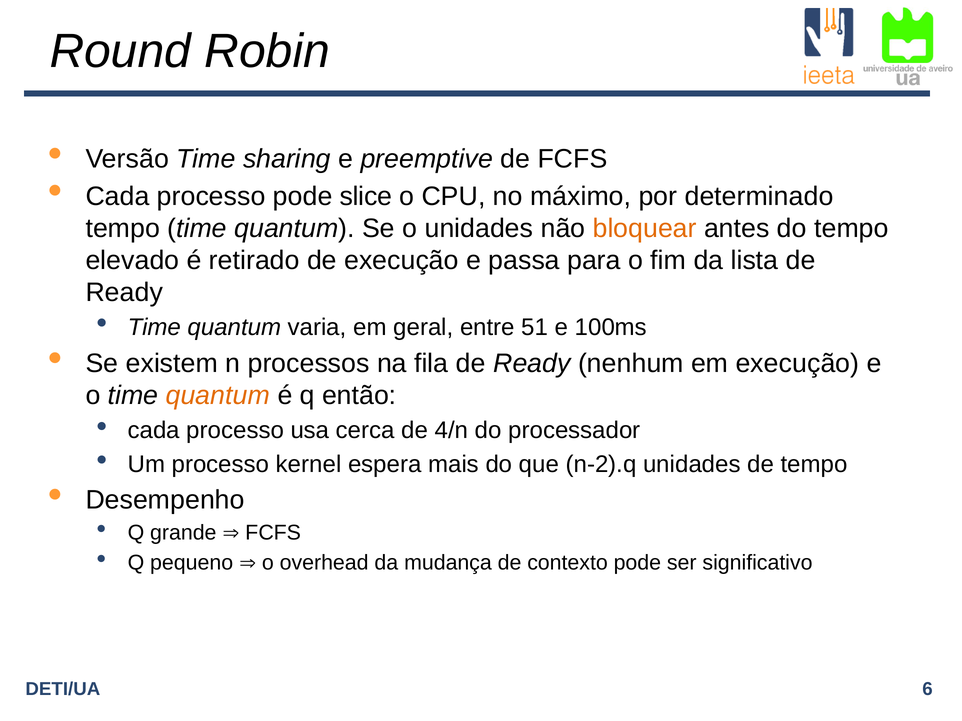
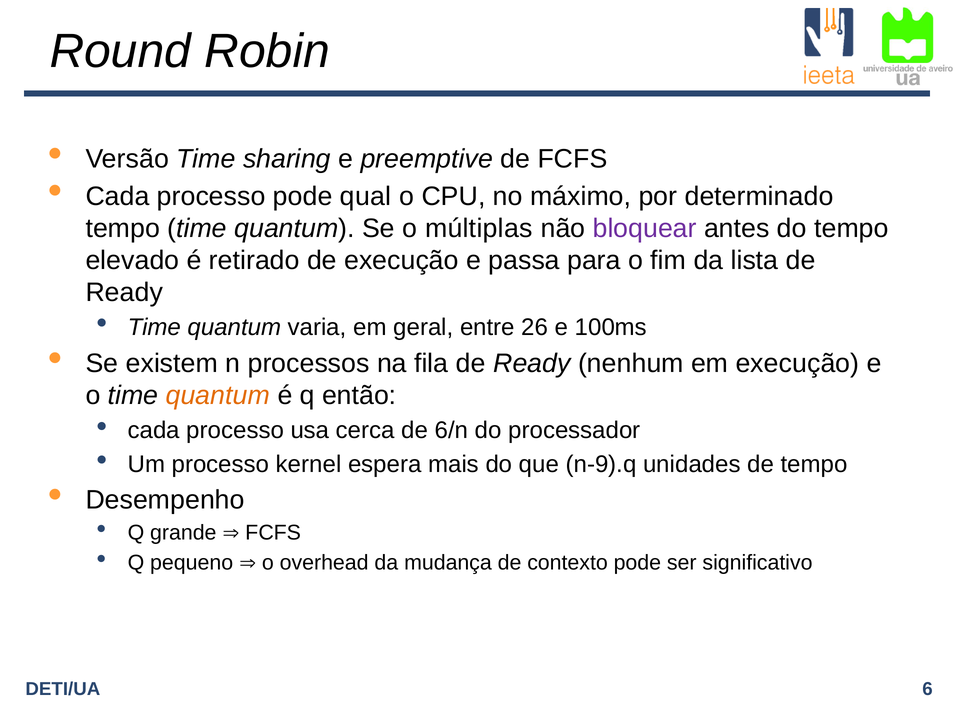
slice: slice -> qual
o unidades: unidades -> múltiplas
bloquear colour: orange -> purple
51: 51 -> 26
4/n: 4/n -> 6/n
n-2).q: n-2).q -> n-9).q
